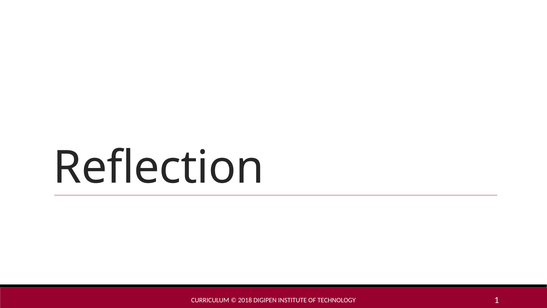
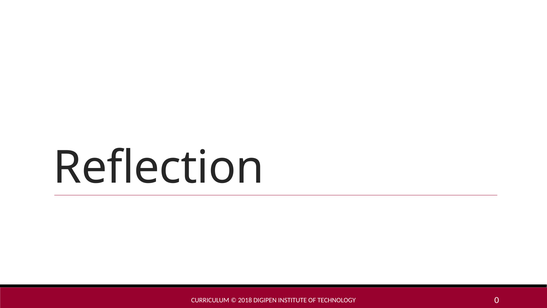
1: 1 -> 0
